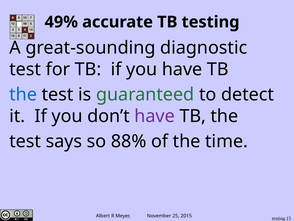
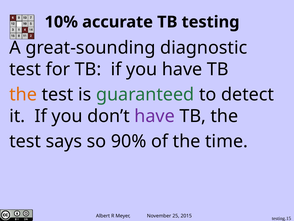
49%: 49% -> 10%
the at (23, 94) colour: blue -> orange
88%: 88% -> 90%
